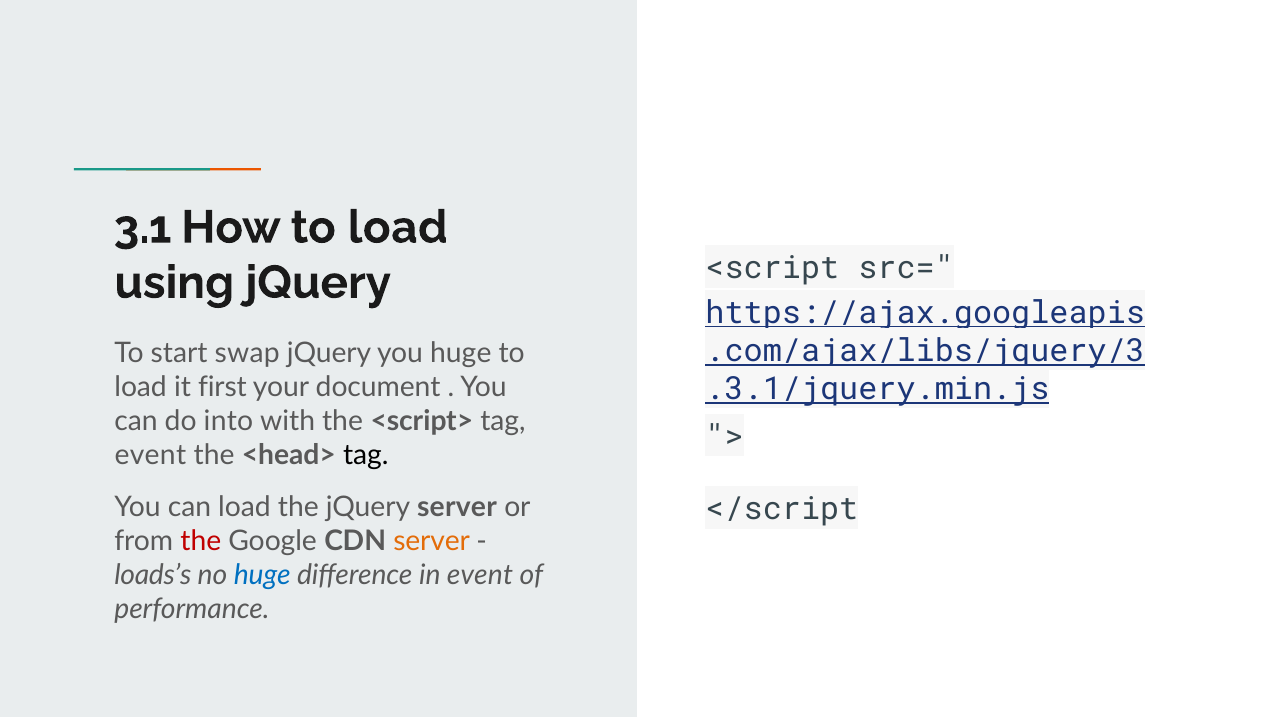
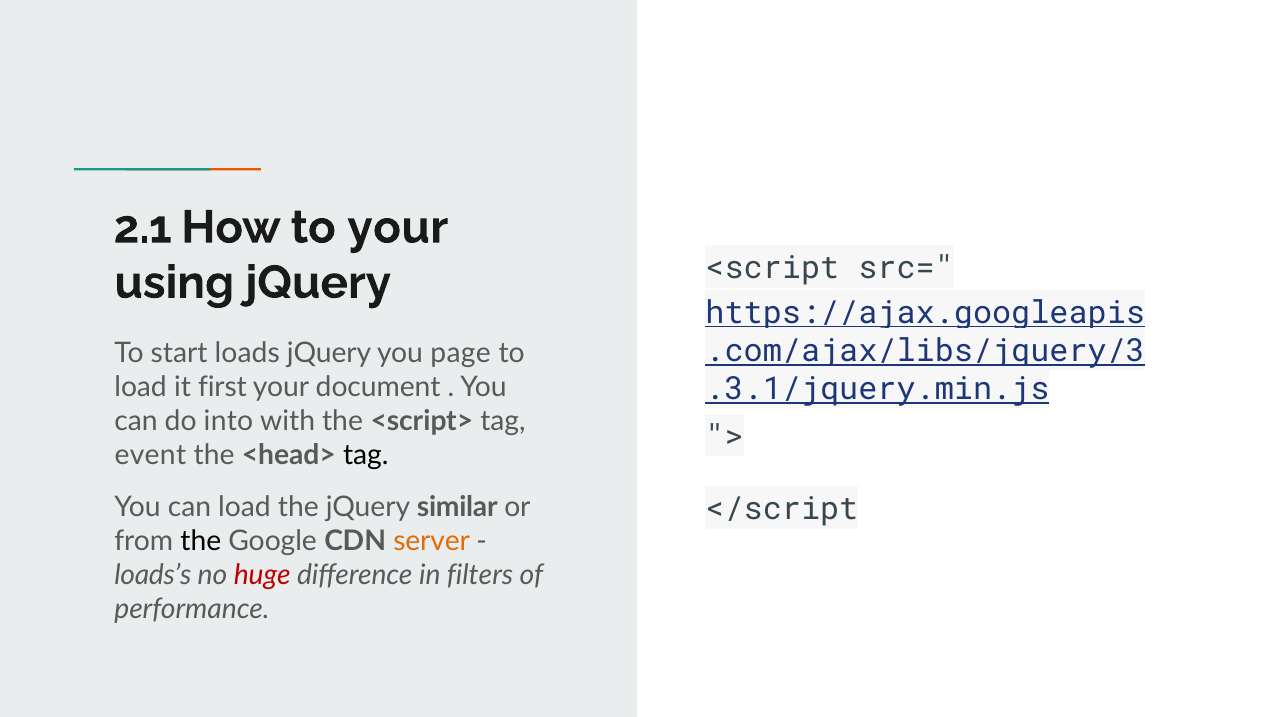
3.1: 3.1 -> 2.1
How to load: load -> your
swap: swap -> loads
you huge: huge -> page
jQuery server: server -> similar
the at (201, 541) colour: red -> black
huge at (262, 575) colour: blue -> red
in event: event -> filters
